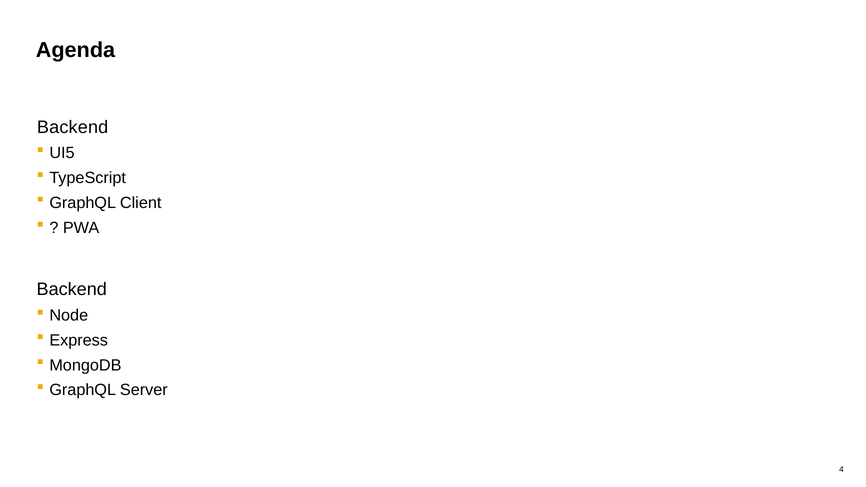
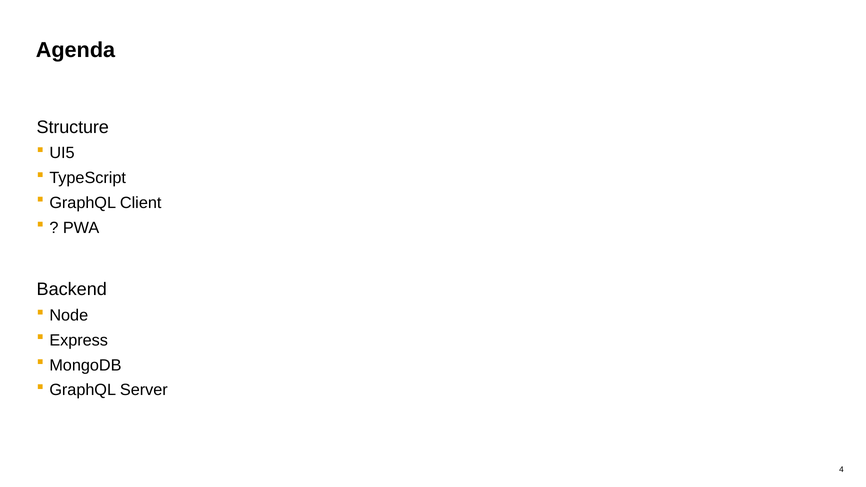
Backend at (73, 127): Backend -> Structure
